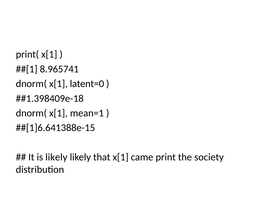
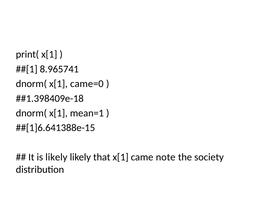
latent=0: latent=0 -> came=0
print: print -> note
